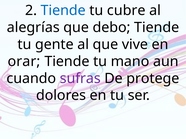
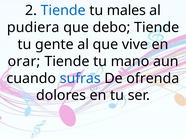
cubre: cubre -> males
alegrías: alegrías -> pudiera
sufras colour: purple -> blue
protege: protege -> ofrenda
